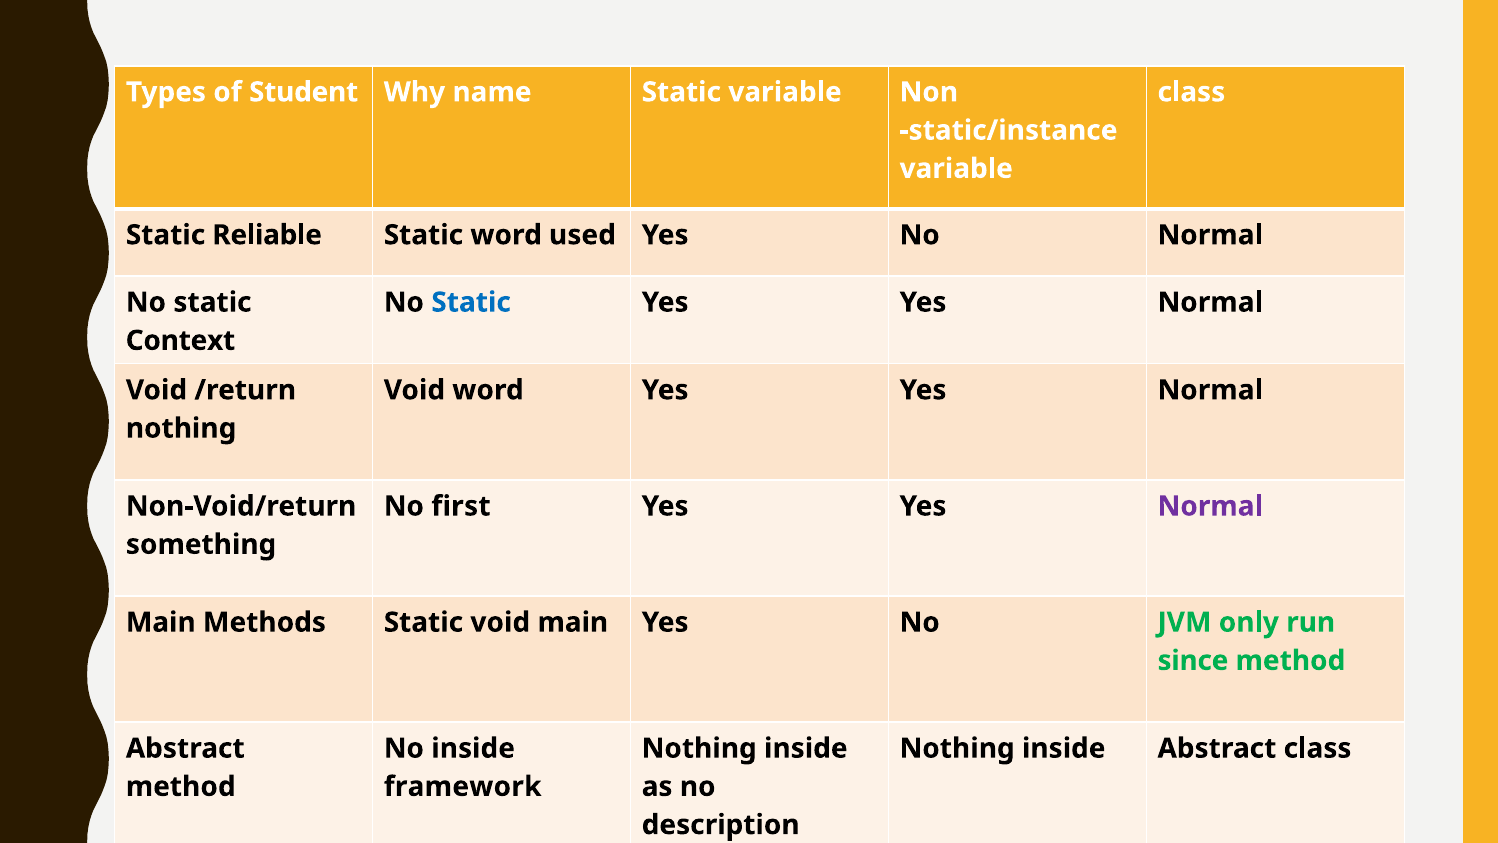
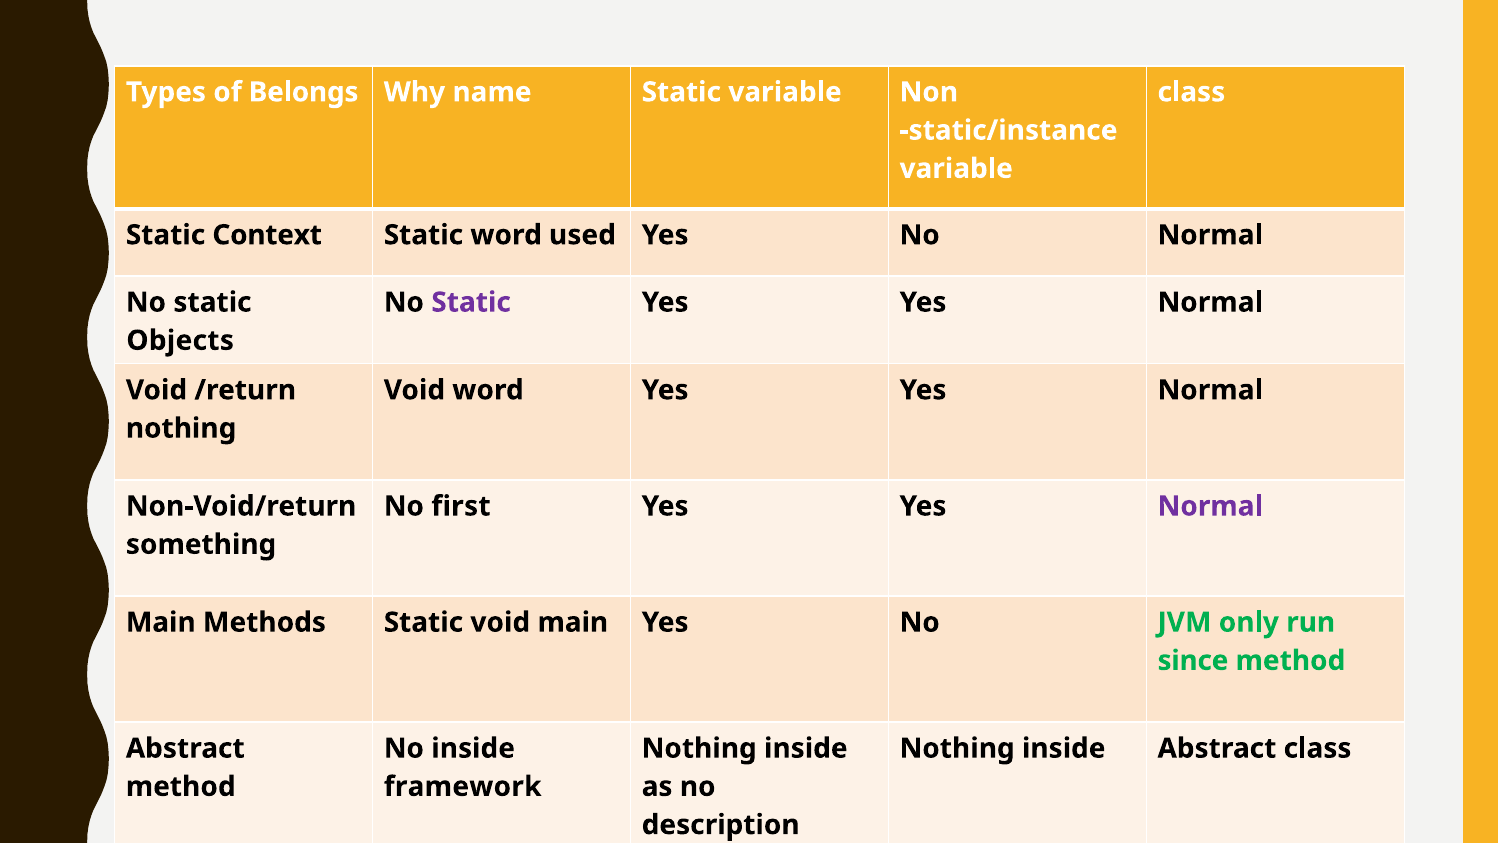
Student: Student -> Belongs
Reliable: Reliable -> Context
Static at (471, 302) colour: blue -> purple
Context: Context -> Objects
